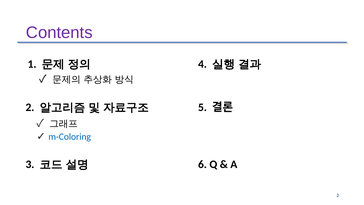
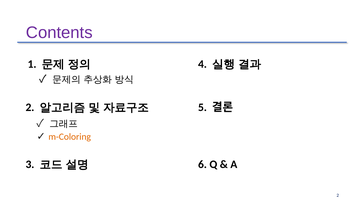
m-Coloring colour: blue -> orange
